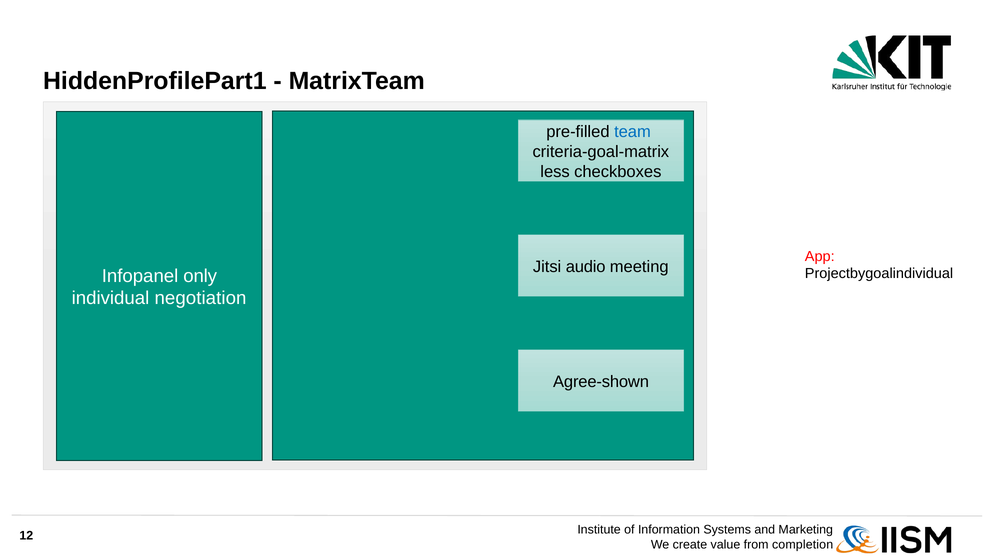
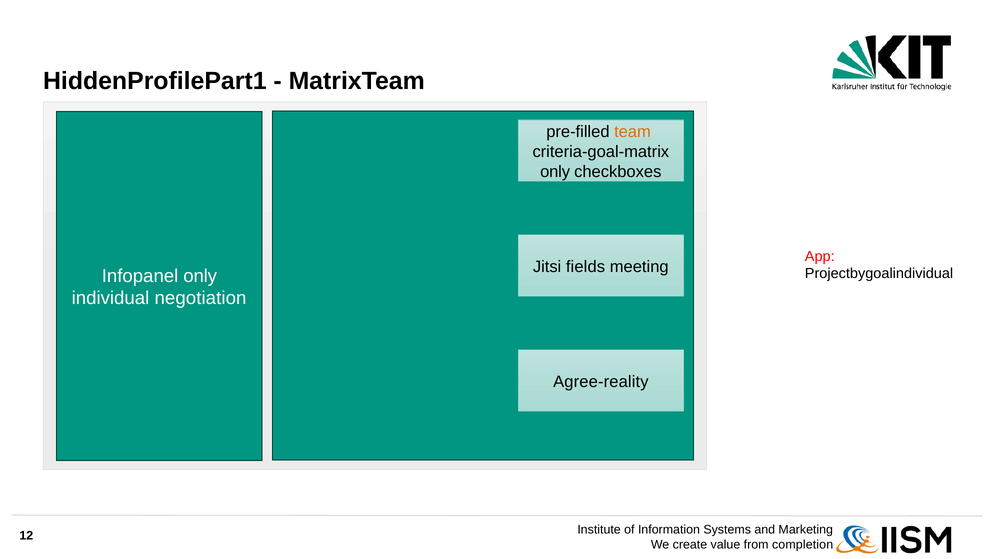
team colour: blue -> orange
less at (555, 172): less -> only
audio: audio -> fields
Agree-shown: Agree-shown -> Agree-reality
